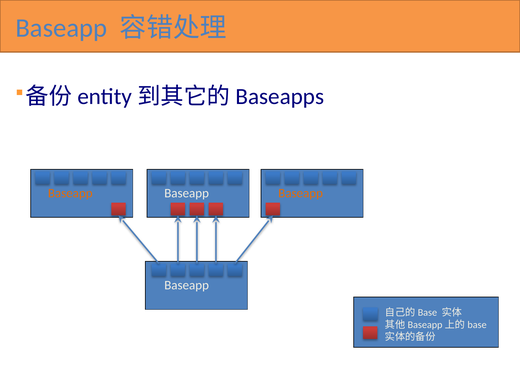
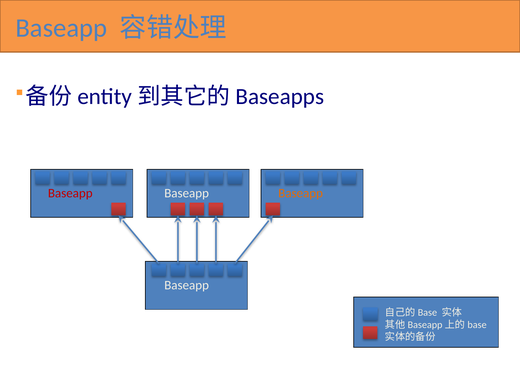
Baseapp at (70, 193) colour: orange -> red
